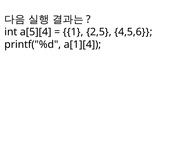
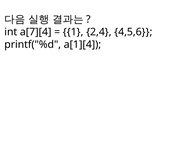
a[5][4: a[5][4 -> a[7][4
2,5: 2,5 -> 2,4
